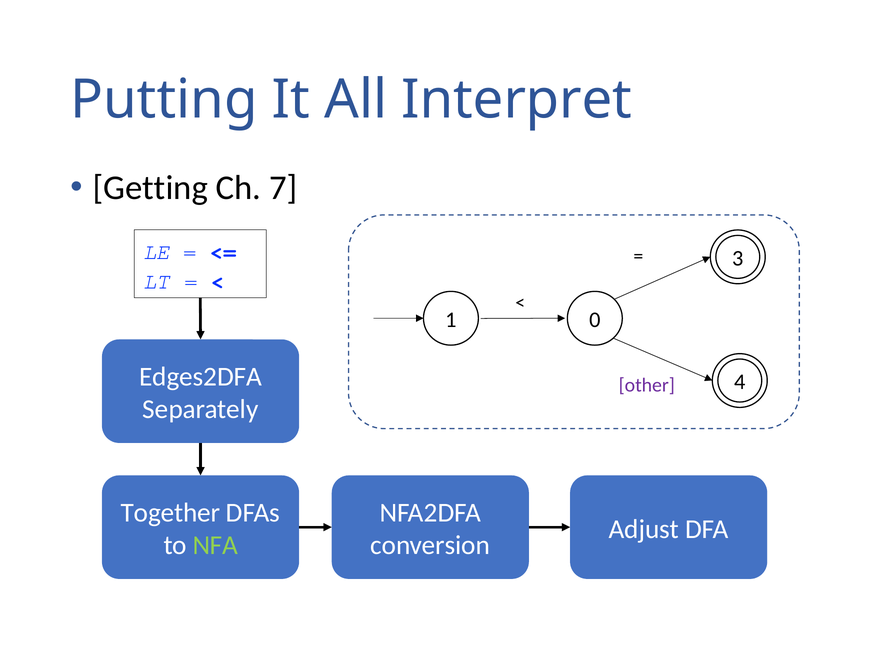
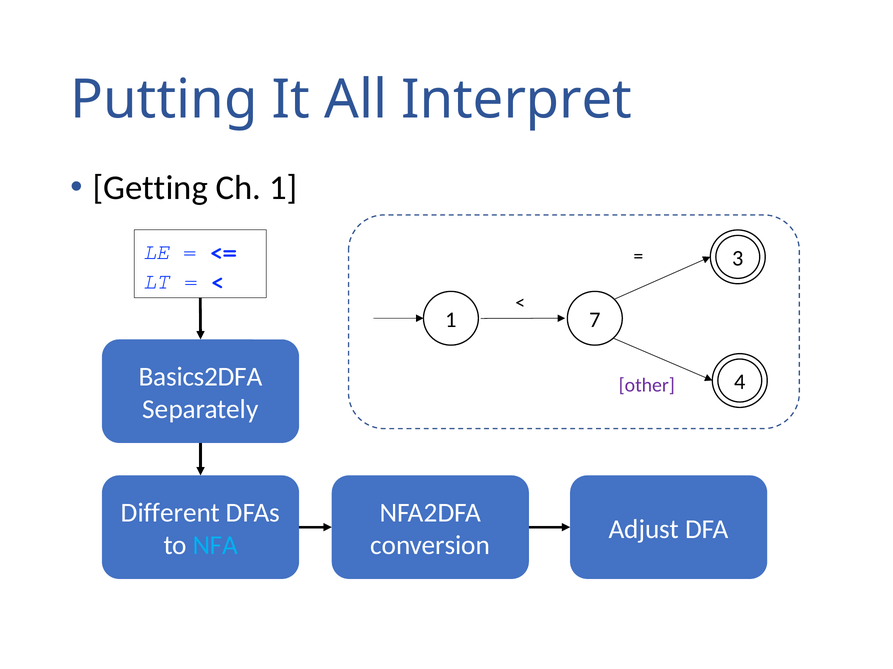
Ch 7: 7 -> 1
0: 0 -> 7
Edges2DFA: Edges2DFA -> Basics2DFA
Together: Together -> Different
NFA colour: light green -> light blue
